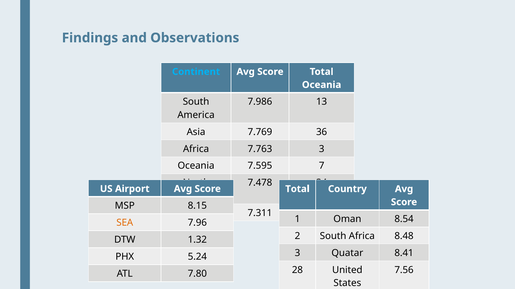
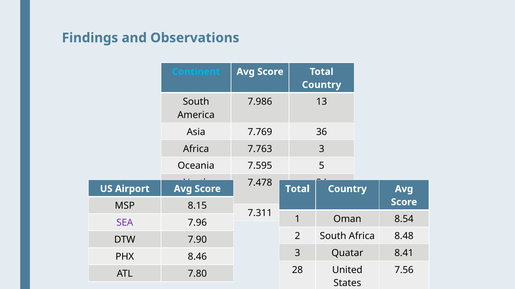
Oceania at (322, 85): Oceania -> Country
7: 7 -> 5
SEA colour: orange -> purple
1.32: 1.32 -> 7.90
5.24: 5.24 -> 8.46
